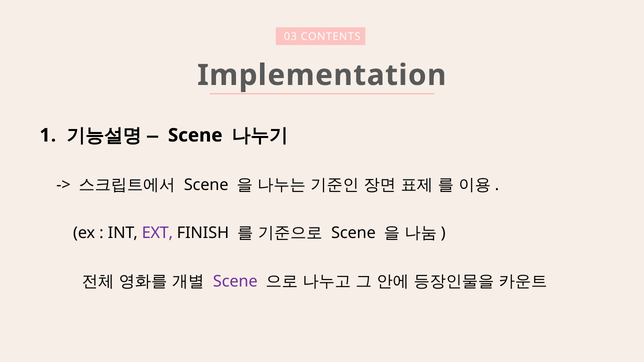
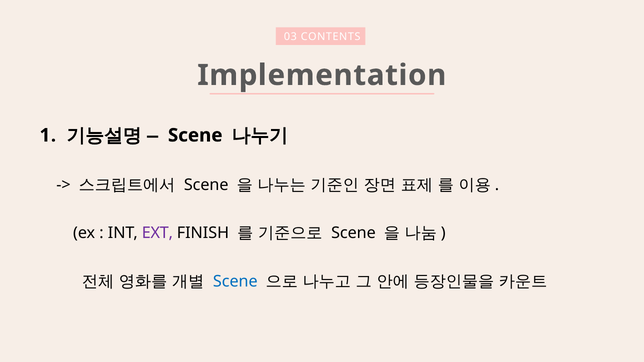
Scene at (235, 281) colour: purple -> blue
